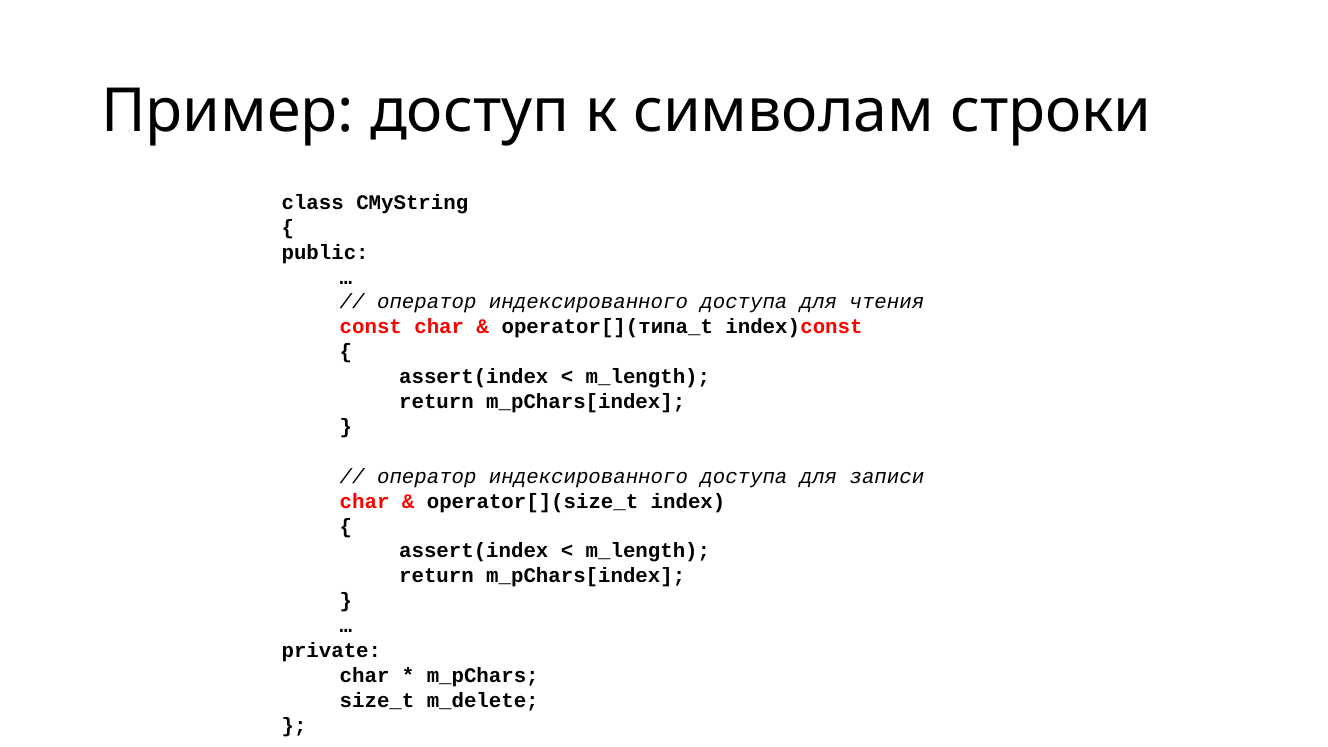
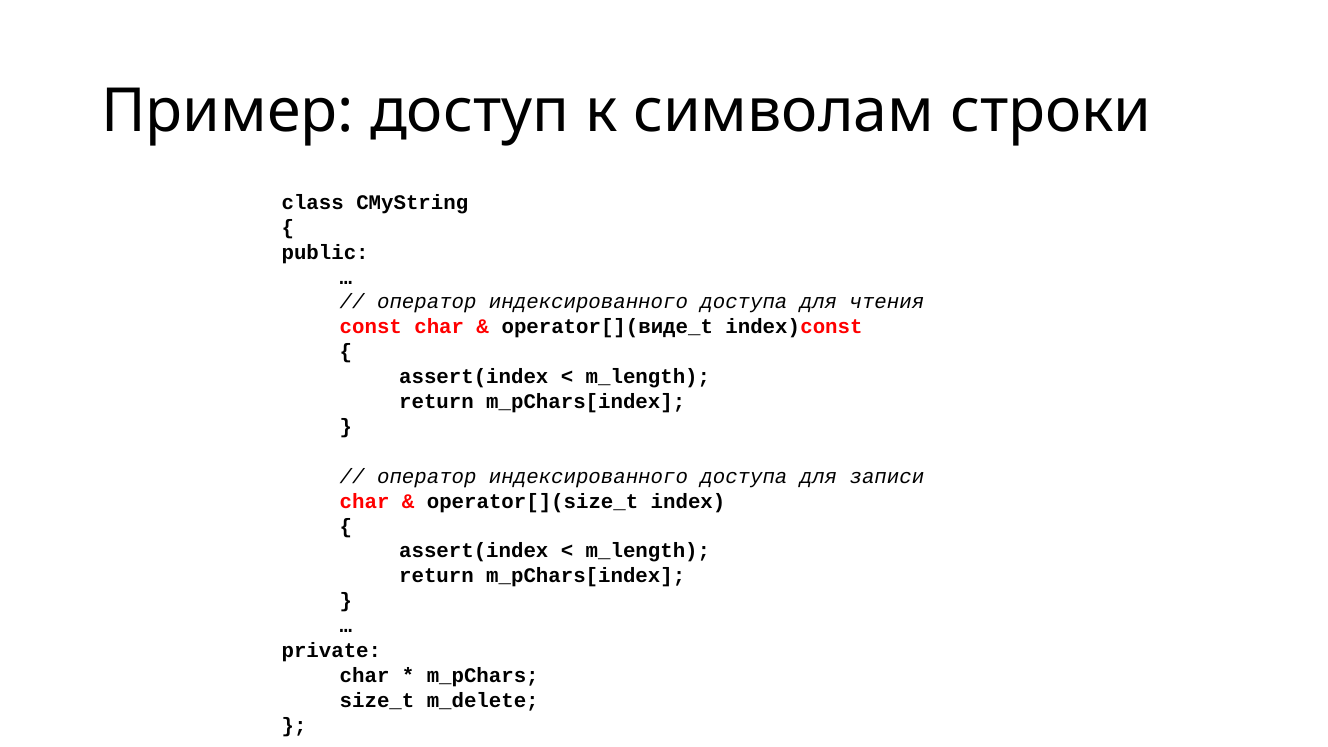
operator[](типа_t: operator[](типа_t -> operator[](виде_t
